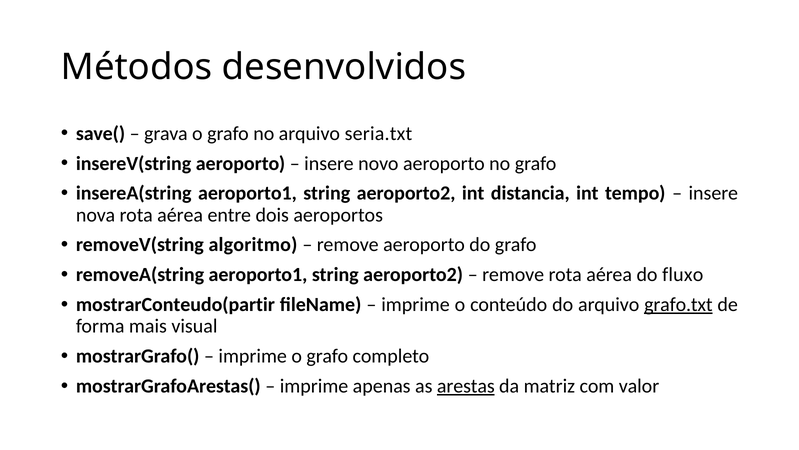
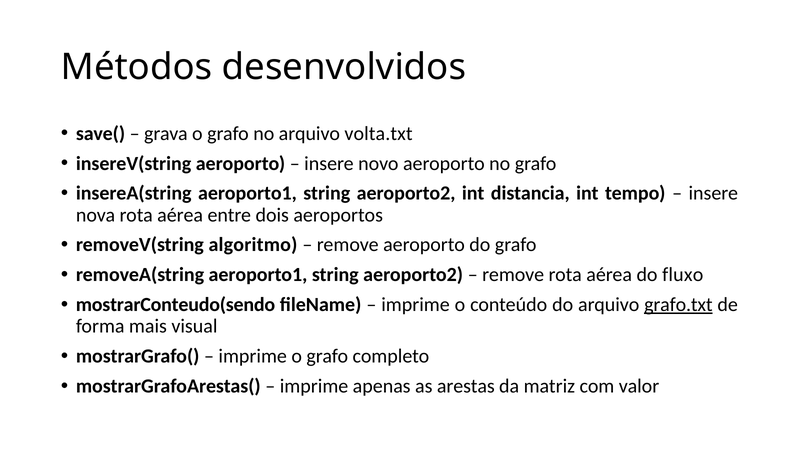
seria.txt: seria.txt -> volta.txt
mostrarConteudo(partir: mostrarConteudo(partir -> mostrarConteudo(sendo
arestas underline: present -> none
